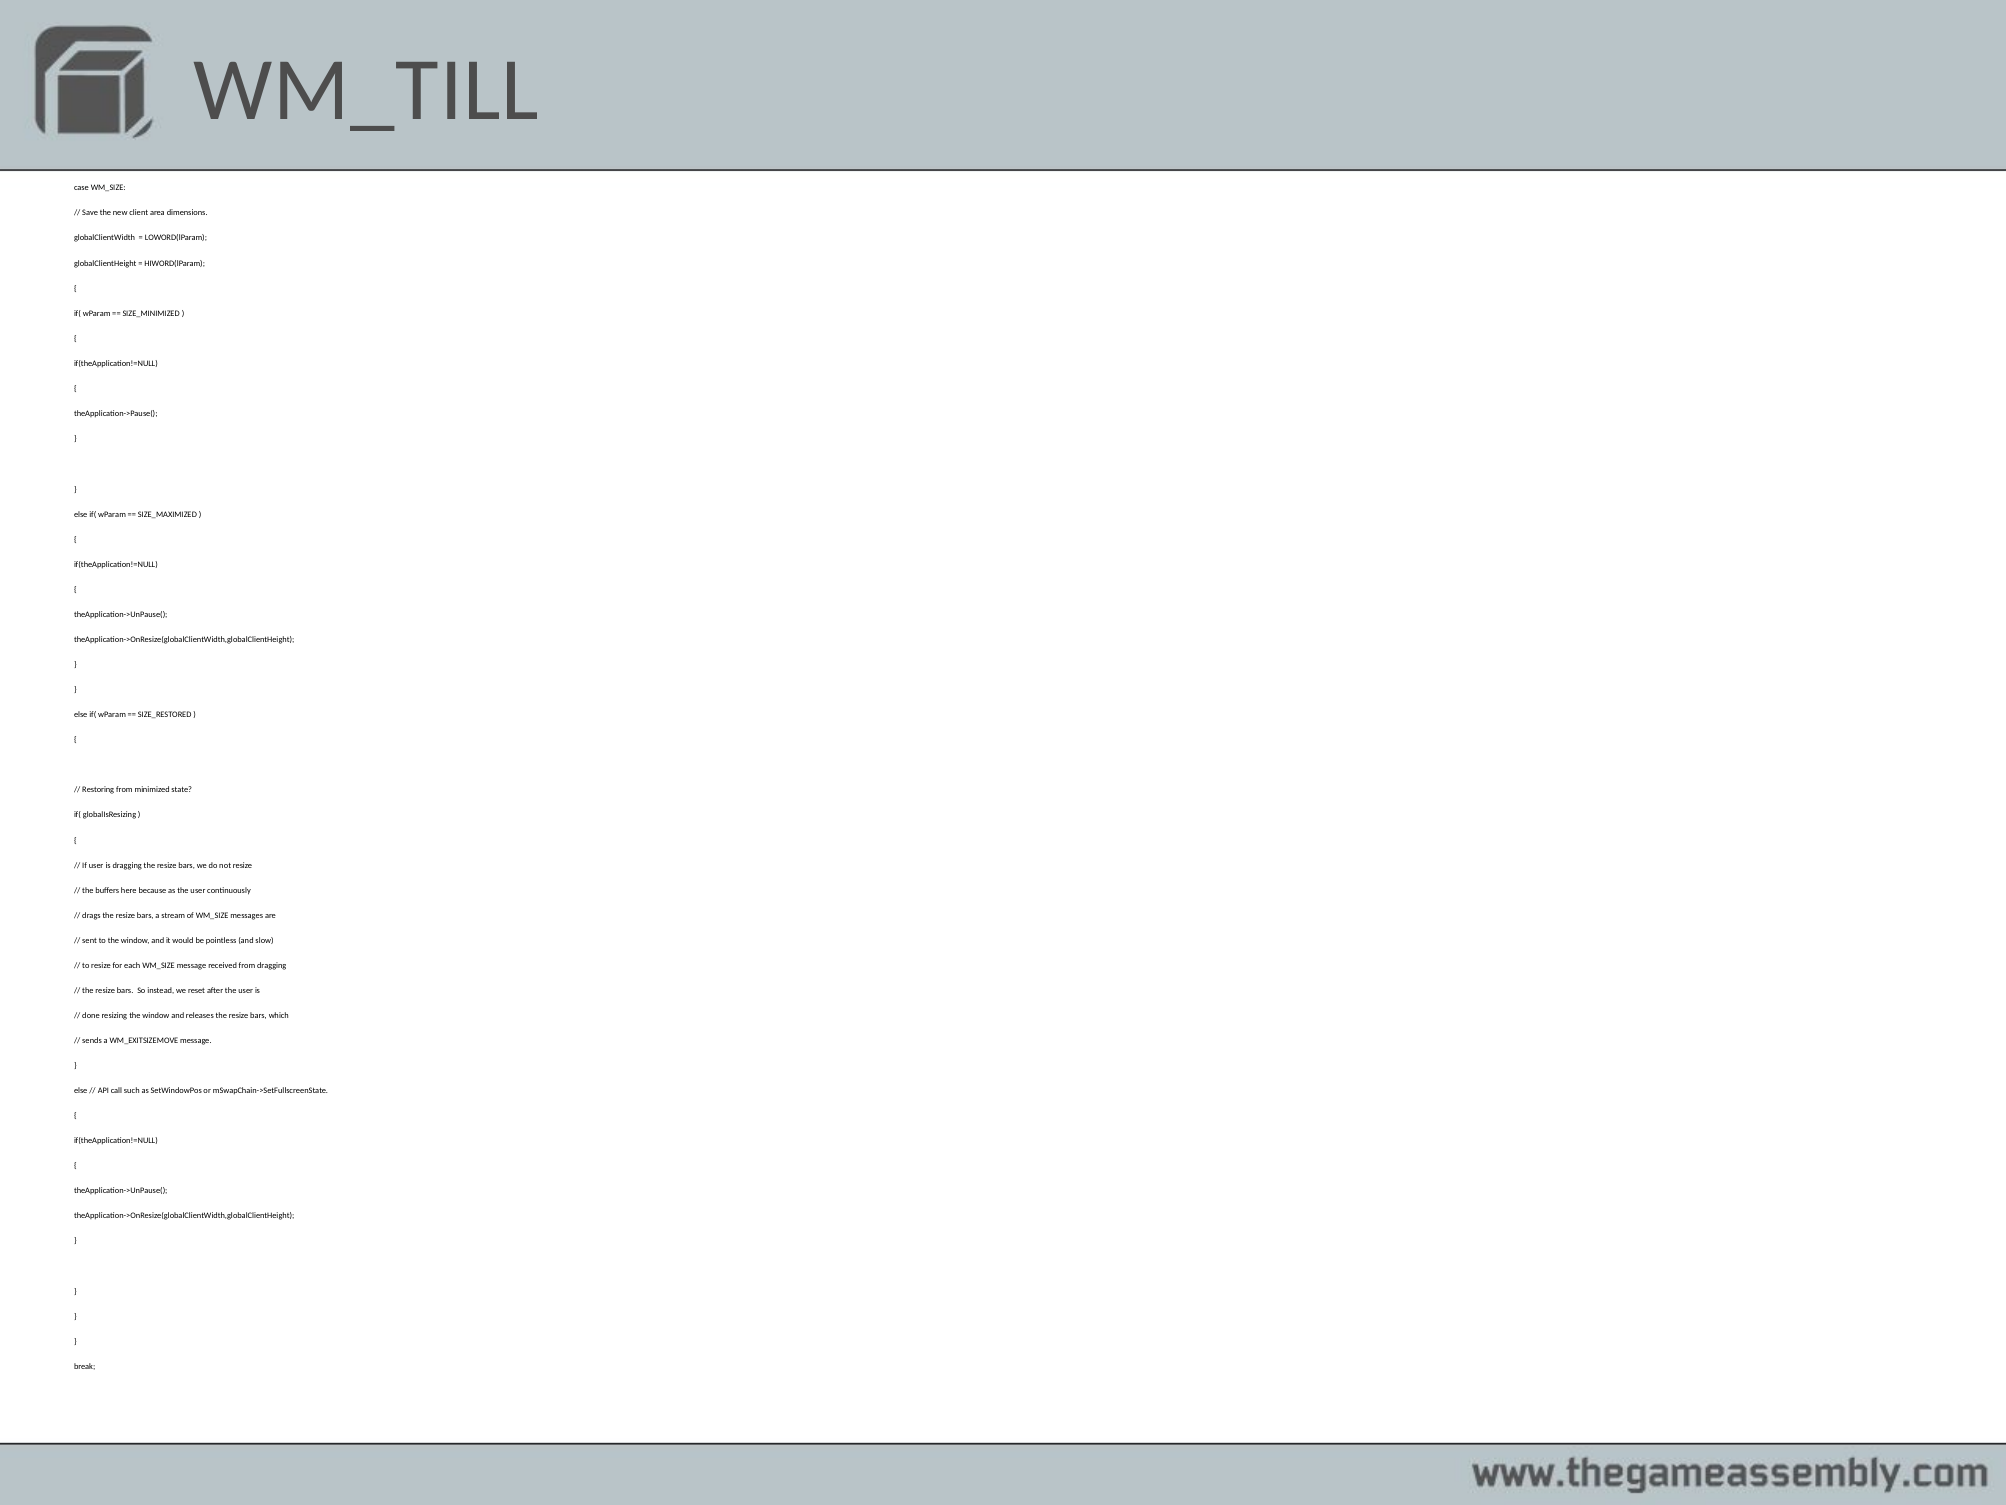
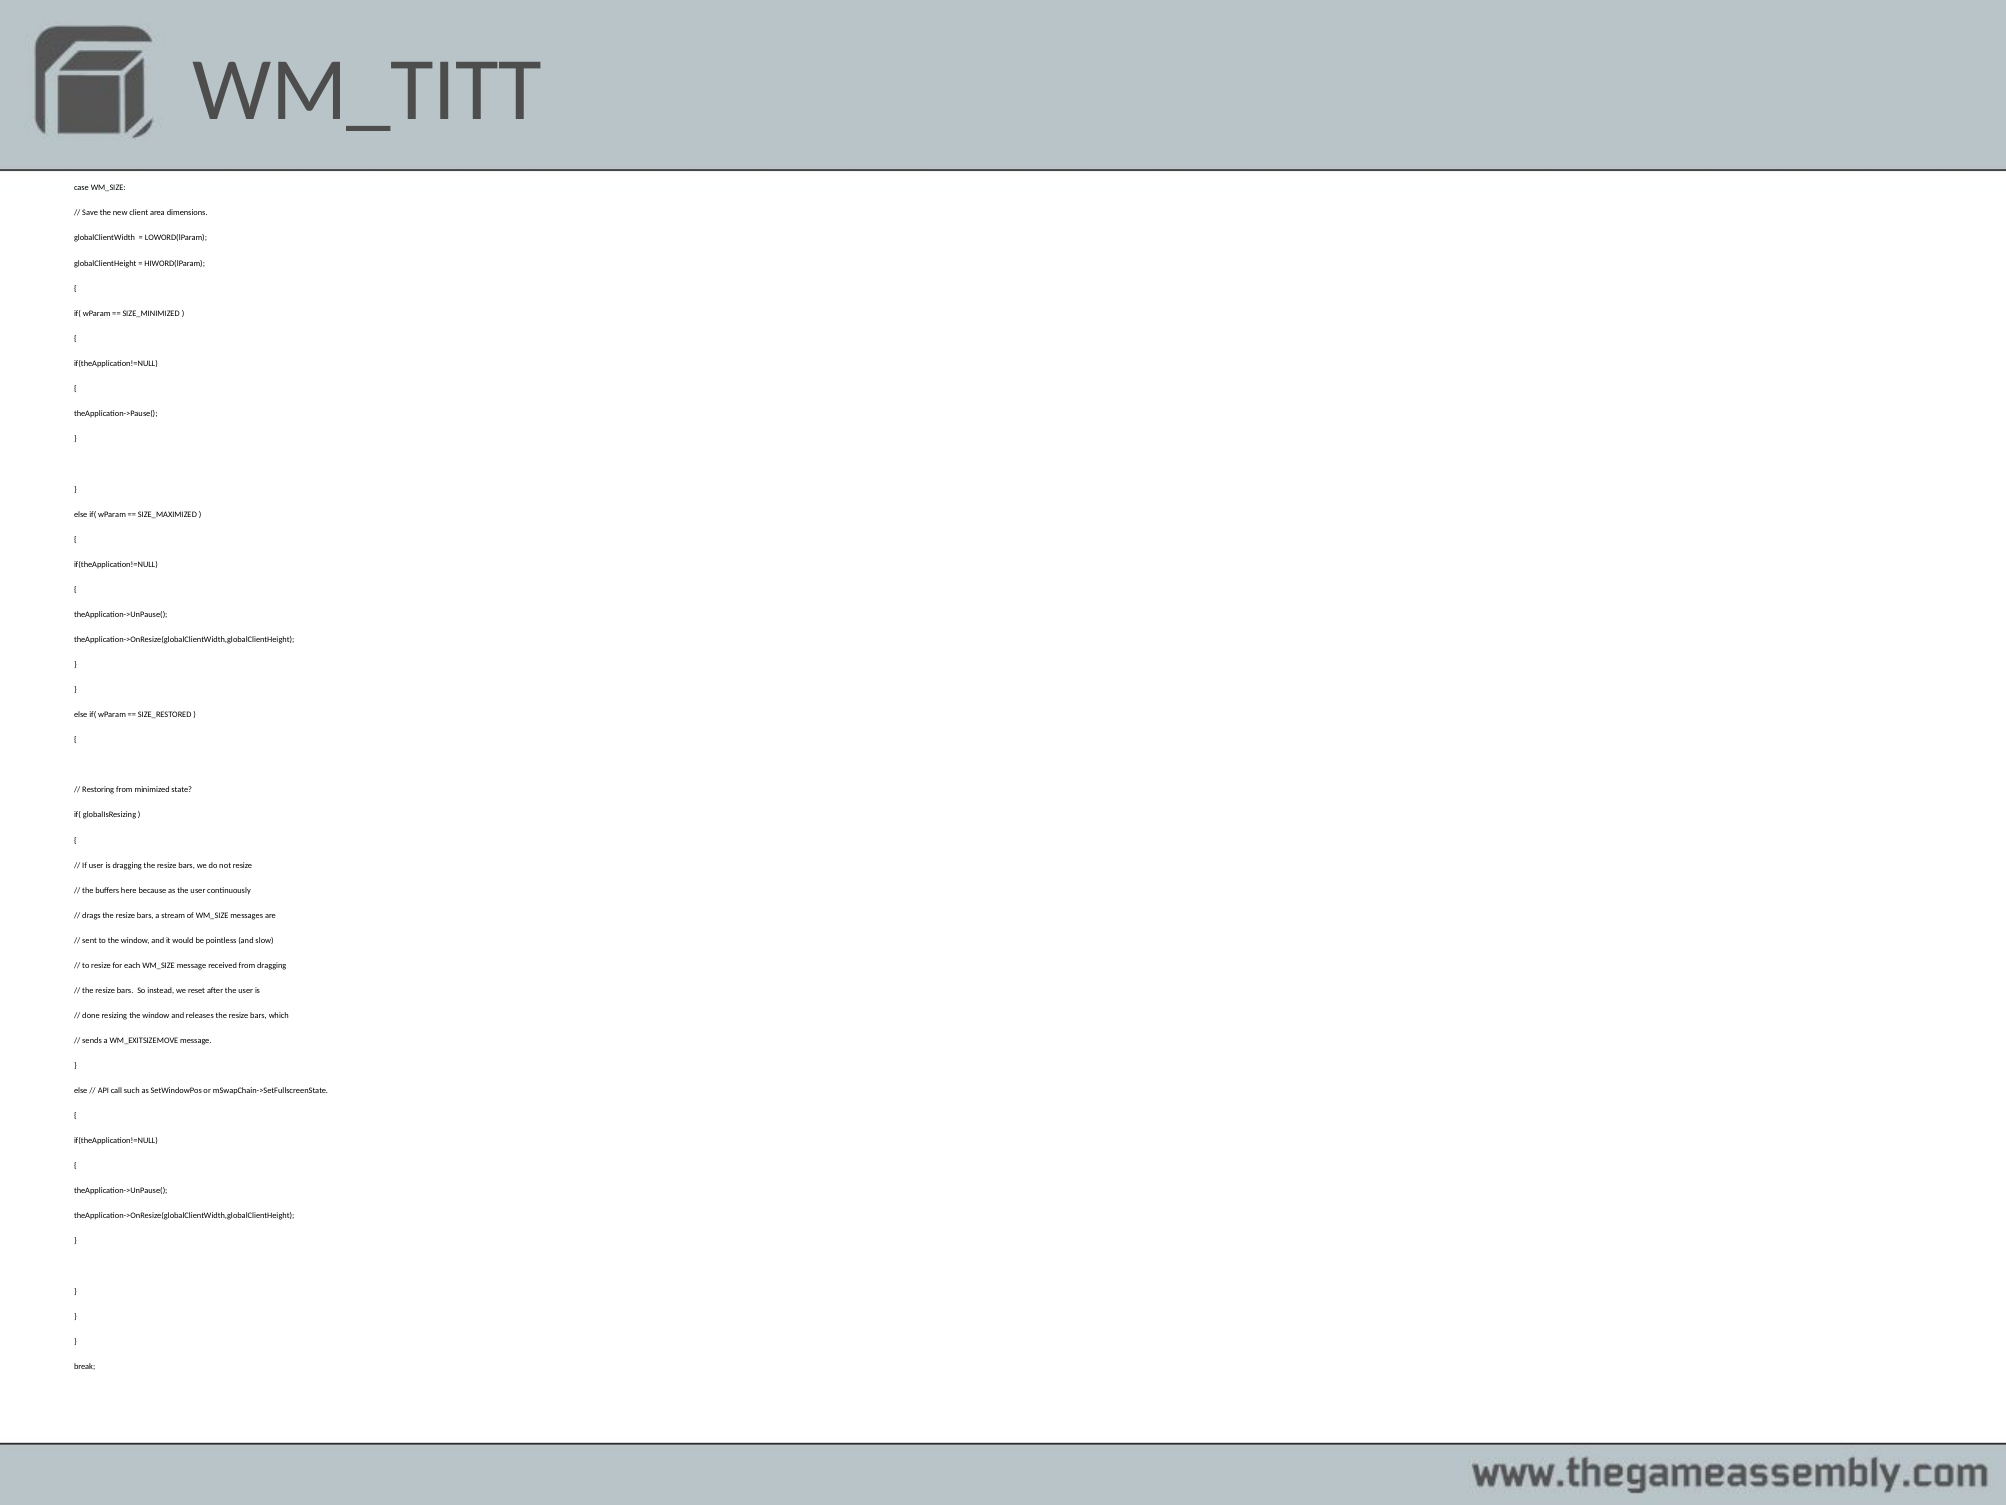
WM_TILL: WM_TILL -> WM_TITT
